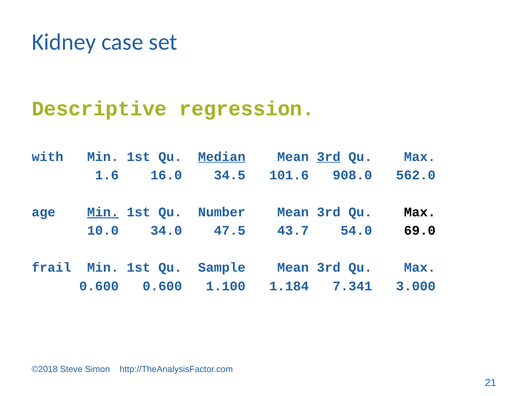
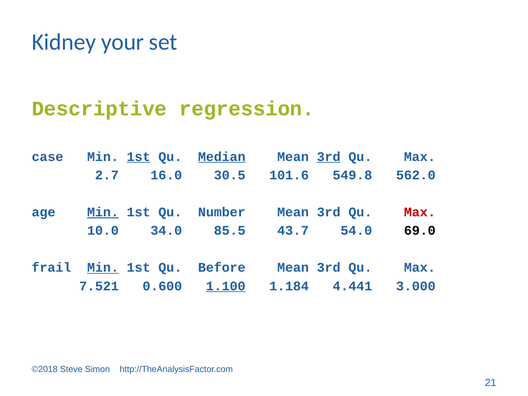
case: case -> your
with: with -> case
1st at (139, 157) underline: none -> present
1.6: 1.6 -> 2.7
34.5: 34.5 -> 30.5
908.0: 908.0 -> 549.8
Max at (420, 212) colour: black -> red
47.5: 47.5 -> 85.5
Min at (103, 268) underline: none -> present
Sample: Sample -> Before
0.600 at (99, 286): 0.600 -> 7.521
1.100 at (226, 286) underline: none -> present
7.341: 7.341 -> 4.441
